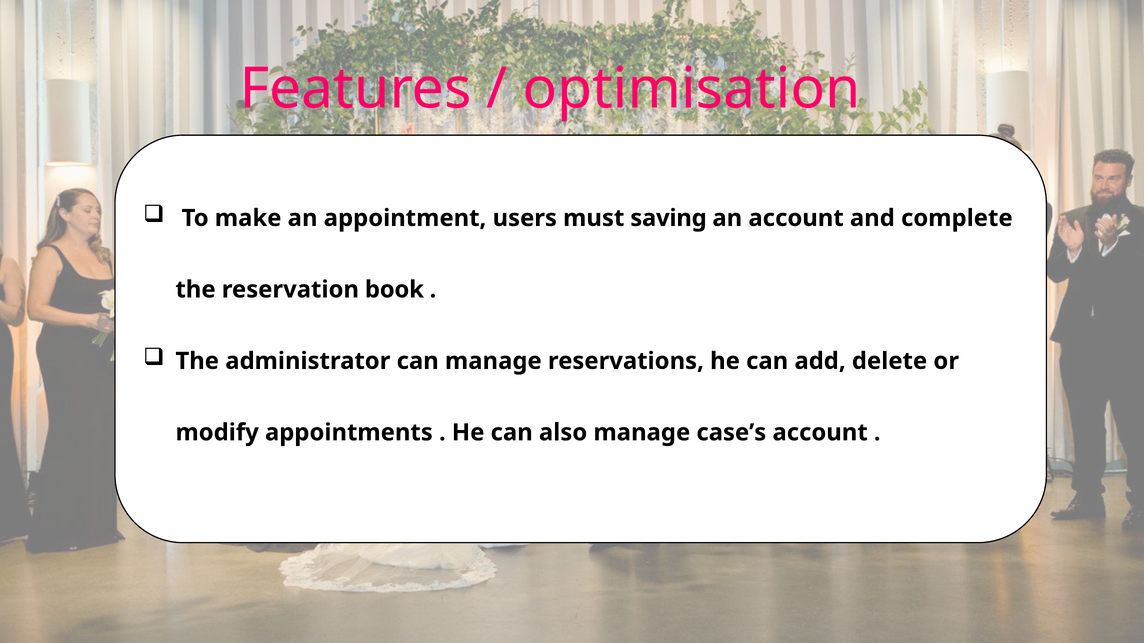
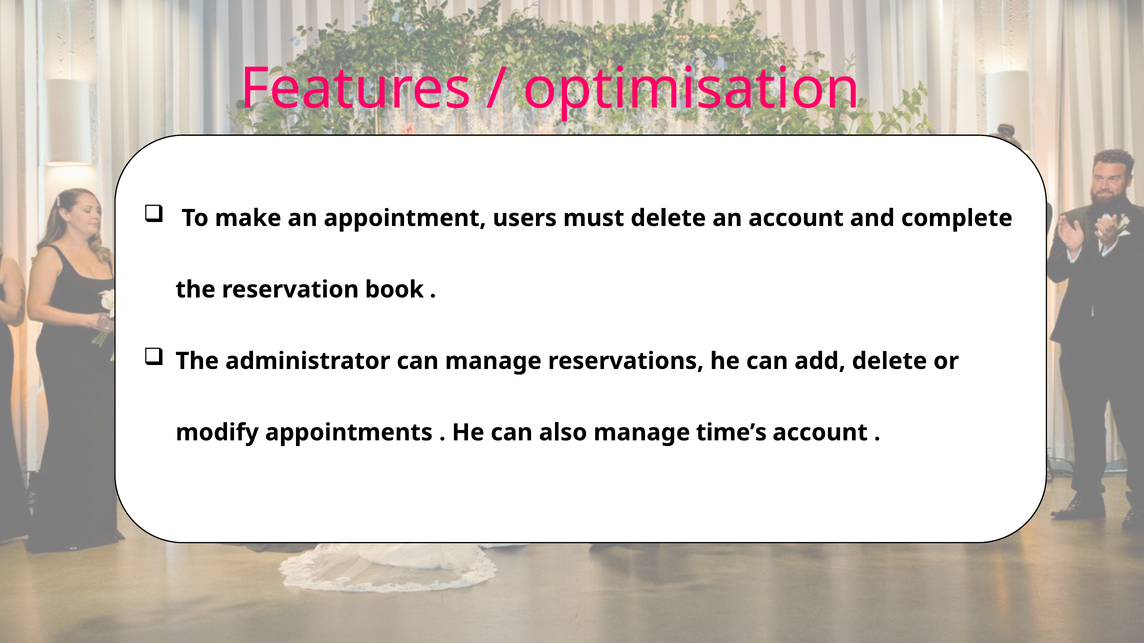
must saving: saving -> delete
case’s: case’s -> time’s
